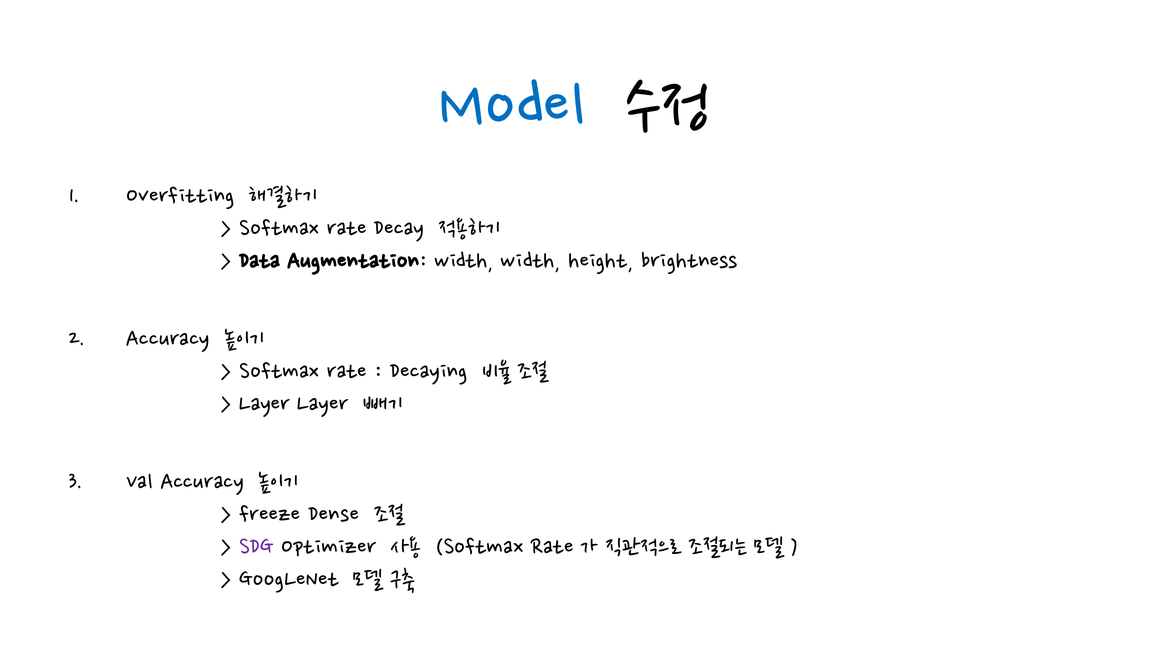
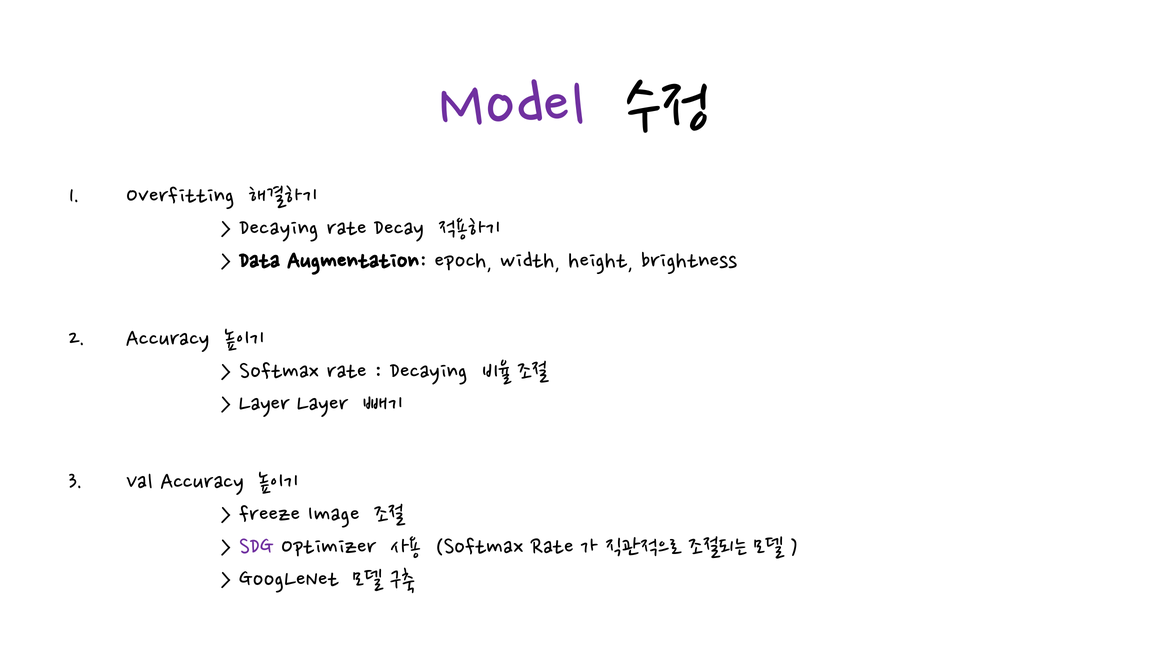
Model colour: blue -> purple
Softmax at (279, 229): Softmax -> Decaying
Augmentation width: width -> epoch
Dense: Dense -> Image
